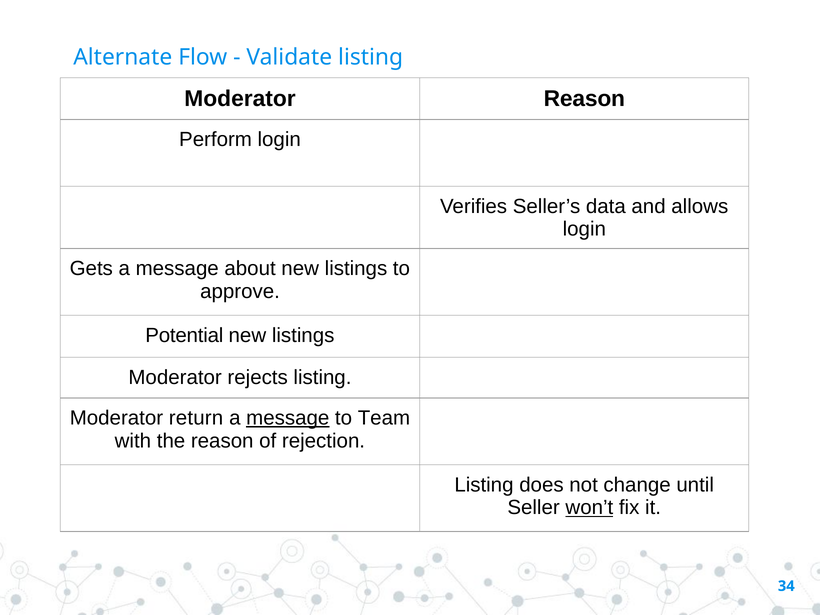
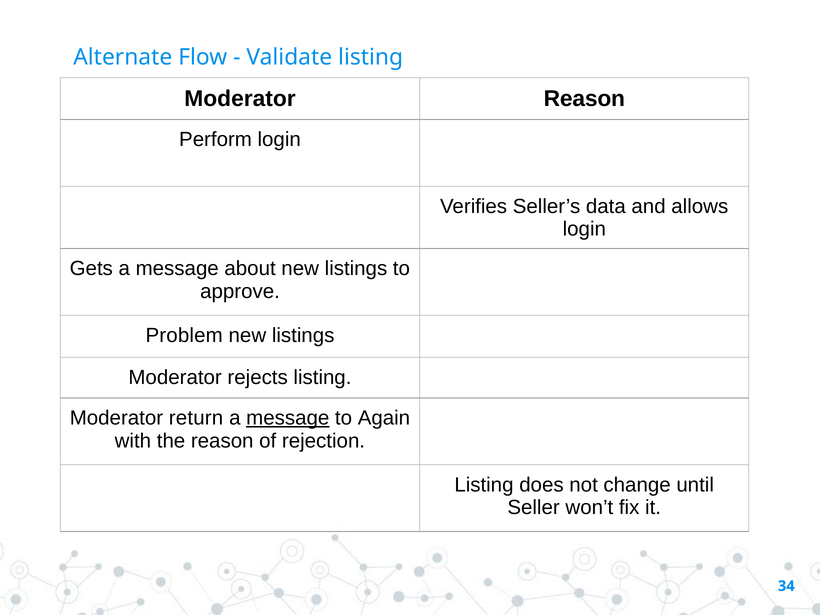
Potential: Potential -> Problem
Team: Team -> Again
won’t underline: present -> none
